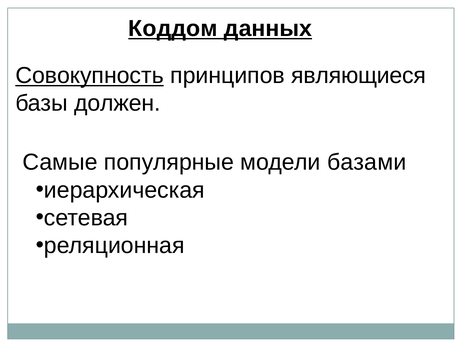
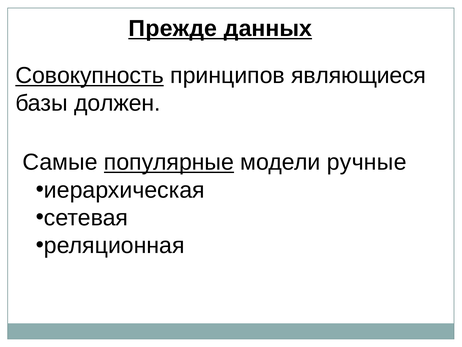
Коддом: Коддом -> Прежде
популярные underline: none -> present
базами: базами -> ручные
